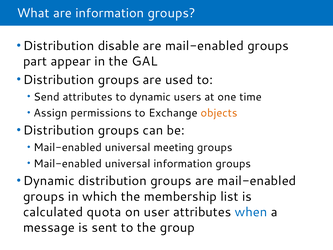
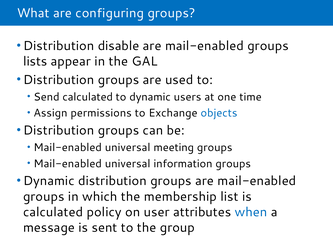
are information: information -> configuring
part: part -> lists
Send attributes: attributes -> calculated
objects colour: orange -> blue
quota: quota -> policy
